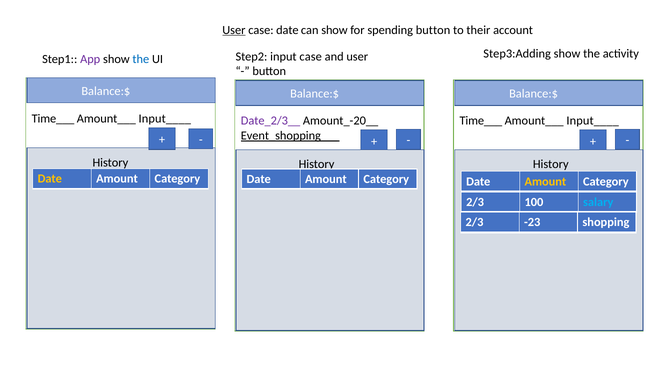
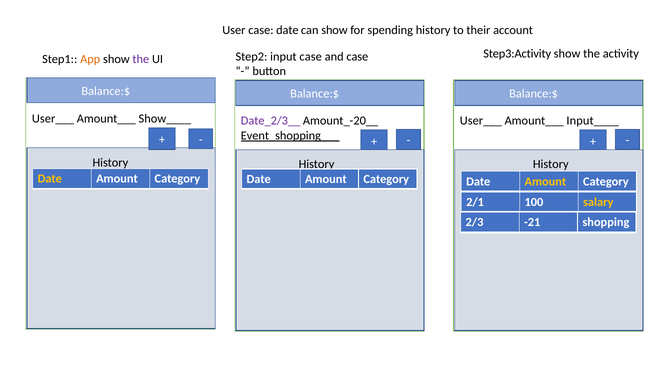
User at (234, 30) underline: present -> none
spending button: button -> history
Step3:Adding: Step3:Adding -> Step3:Activity
and user: user -> case
App colour: purple -> orange
the at (141, 59) colour: blue -> purple
Time___ at (53, 119): Time___ -> User___
Input____ at (165, 119): Input____ -> Show____
Time___ at (481, 121): Time___ -> User___
2/3 at (475, 202): 2/3 -> 2/1
salary colour: light blue -> yellow
-23: -23 -> -21
